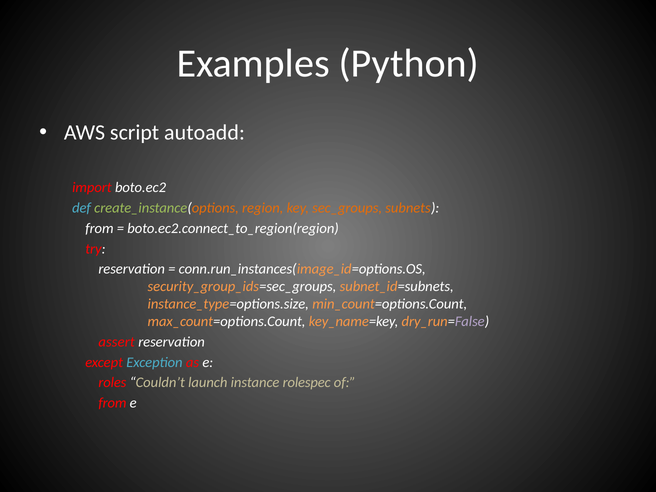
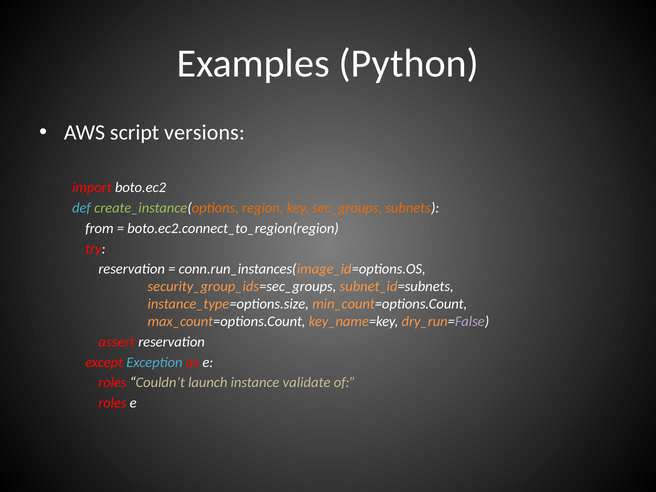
autoadd: autoadd -> versions
rolespec: rolespec -> validate
from at (112, 403): from -> roles
